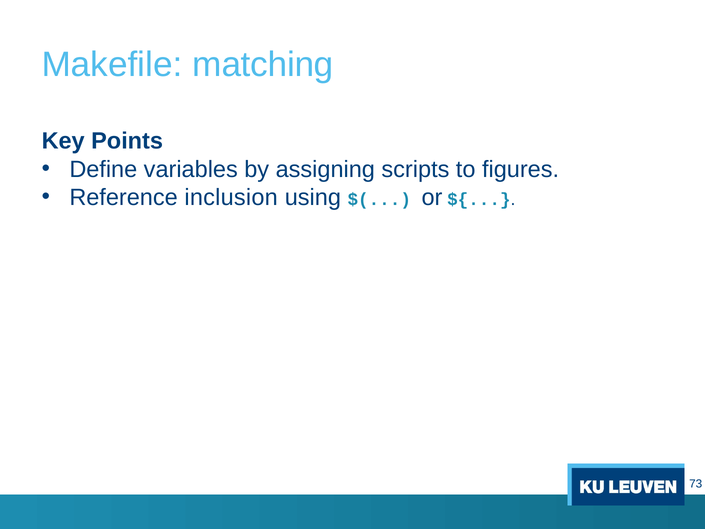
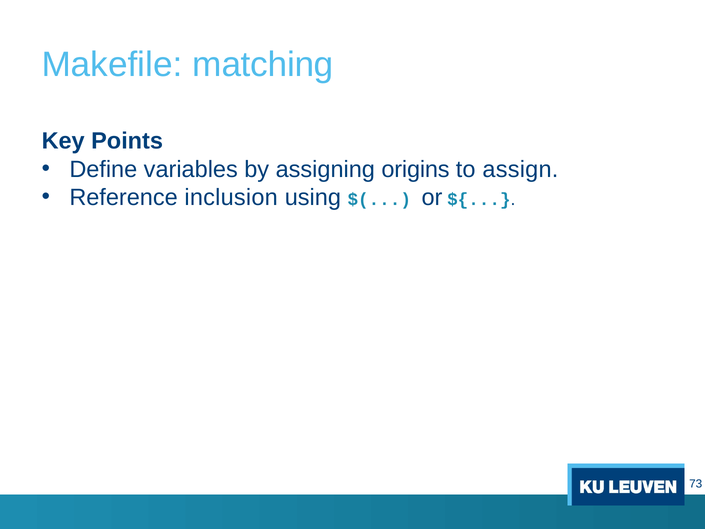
scripts: scripts -> origins
figures: figures -> assign
